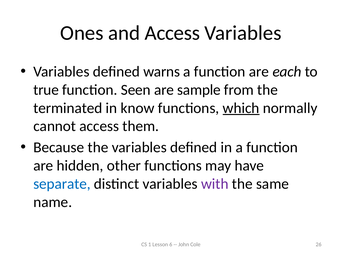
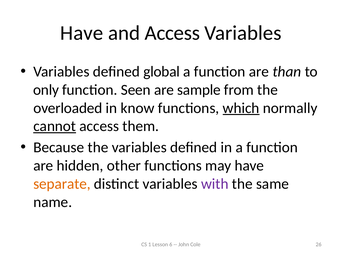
Ones at (82, 33): Ones -> Have
warns: warns -> global
each: each -> than
true: true -> only
terminated: terminated -> overloaded
cannot underline: none -> present
separate colour: blue -> orange
